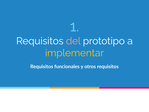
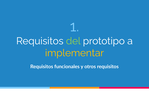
del colour: pink -> light green
